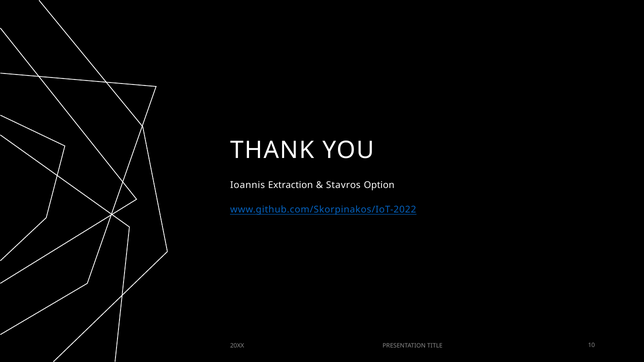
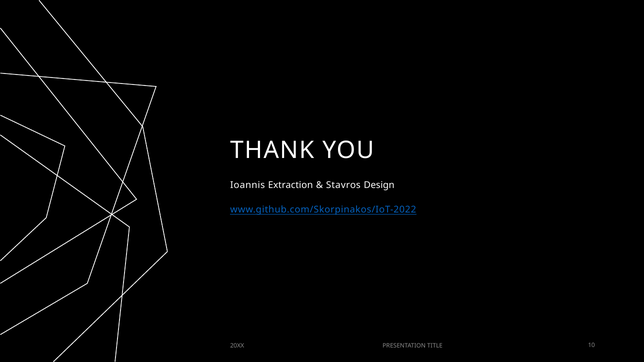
Option: Option -> Design
